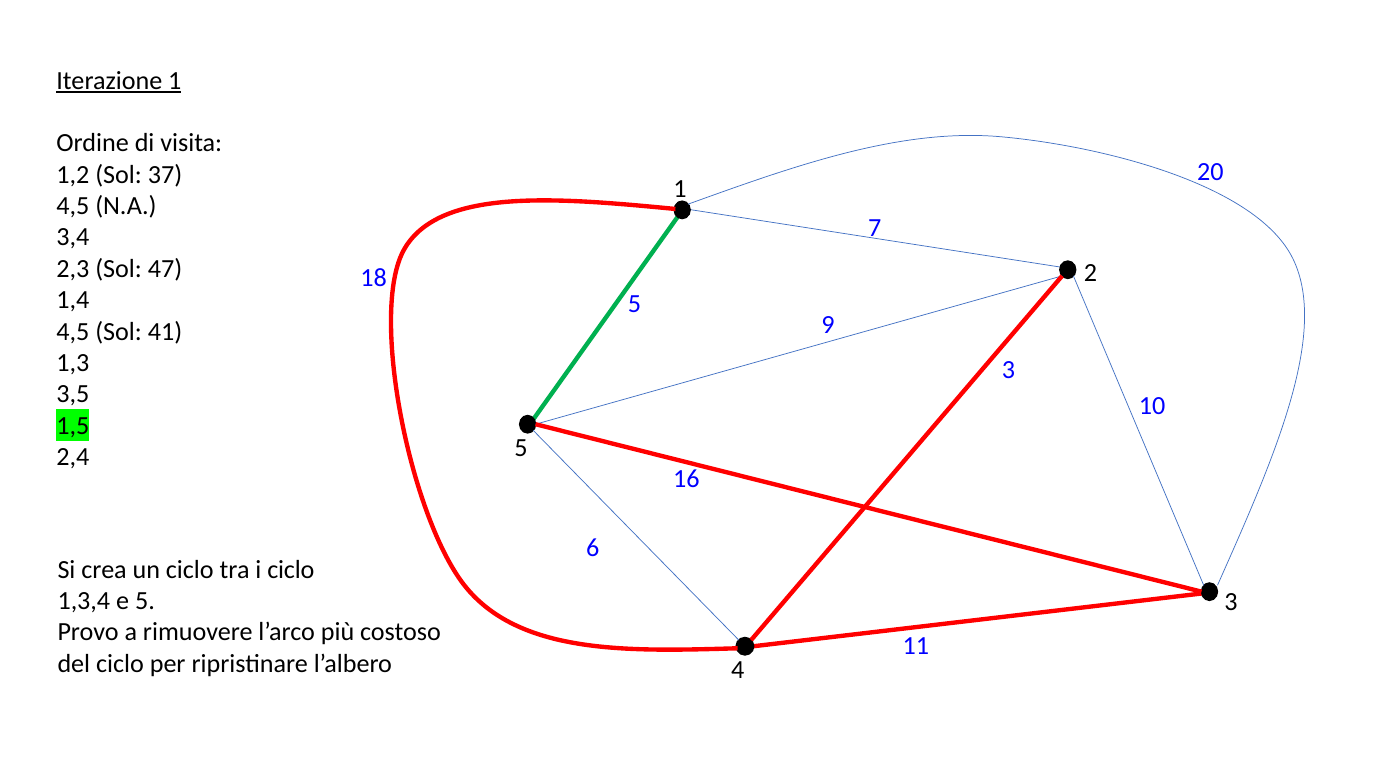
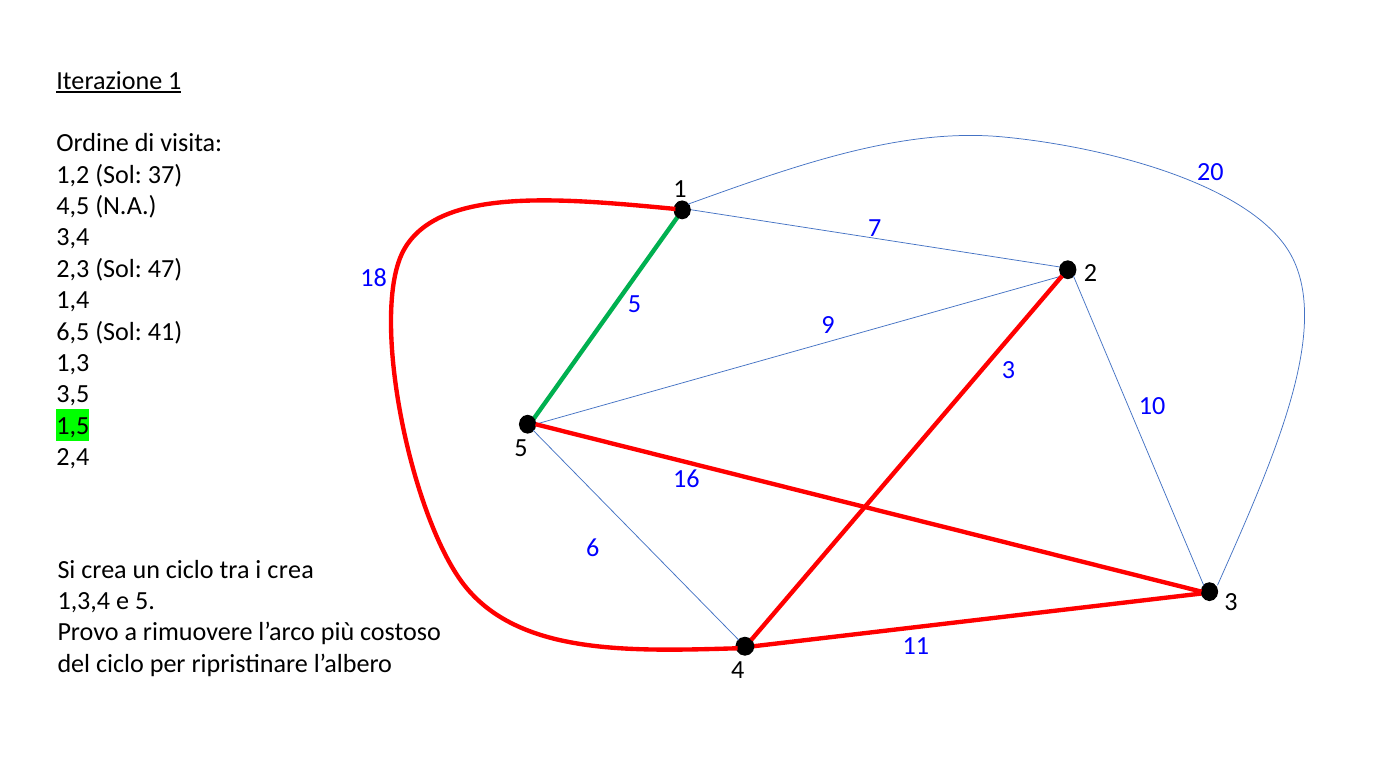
4,5 at (73, 331): 4,5 -> 6,5
i ciclo: ciclo -> crea
